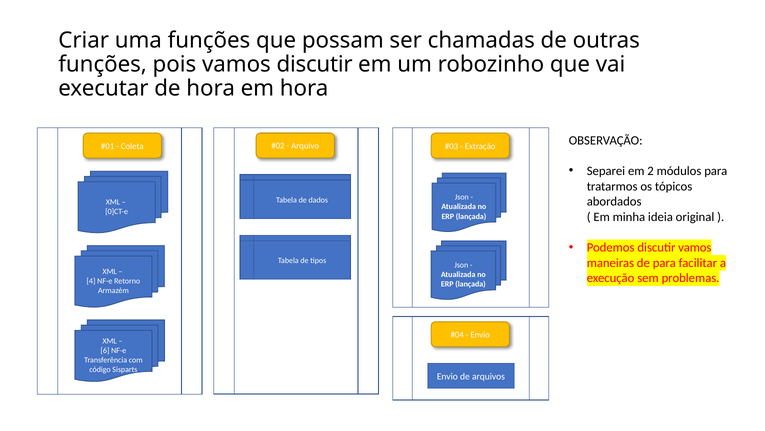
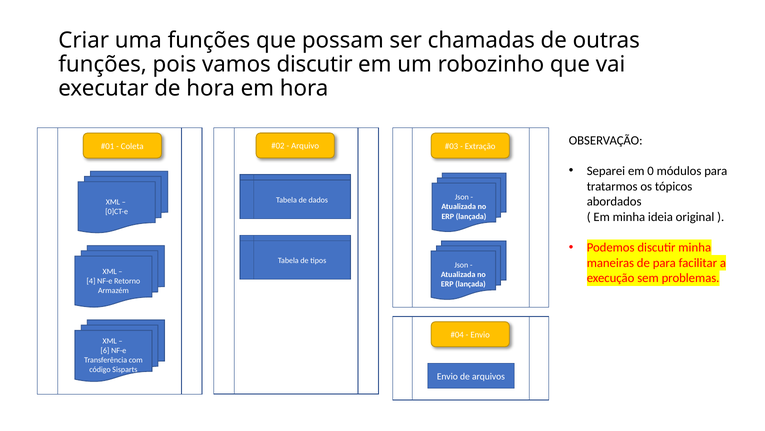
2: 2 -> 0
discutir vamos: vamos -> minha
